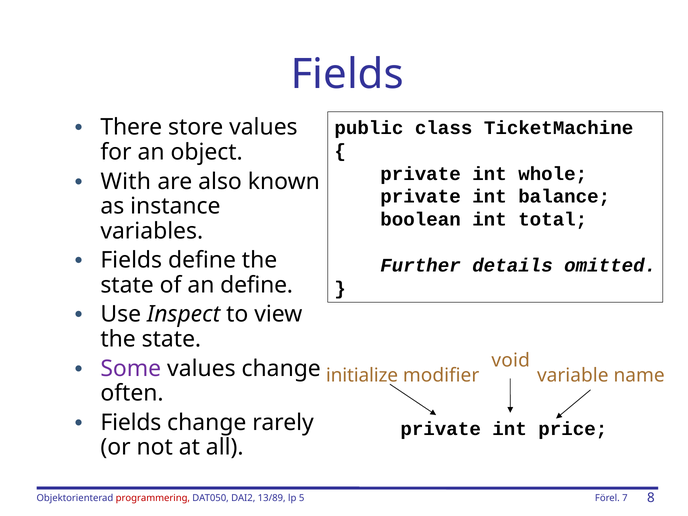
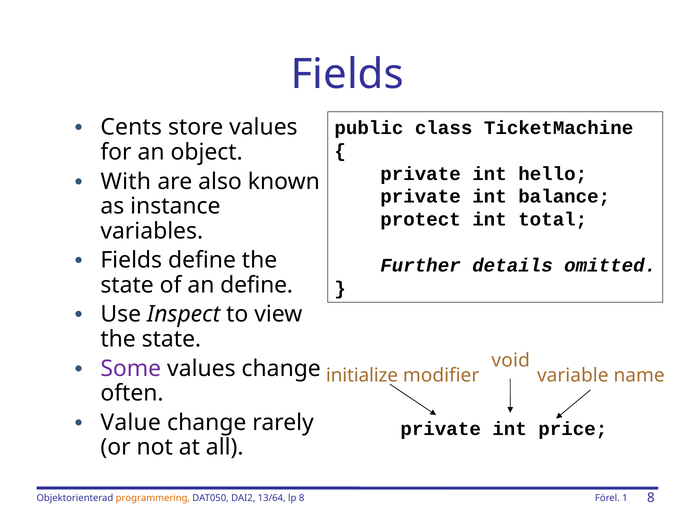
There: There -> Cents
whole: whole -> hello
boolean: boolean -> protect
Fields at (131, 423): Fields -> Value
programmering colour: red -> orange
13/89: 13/89 -> 13/64
lp 5: 5 -> 8
7: 7 -> 1
